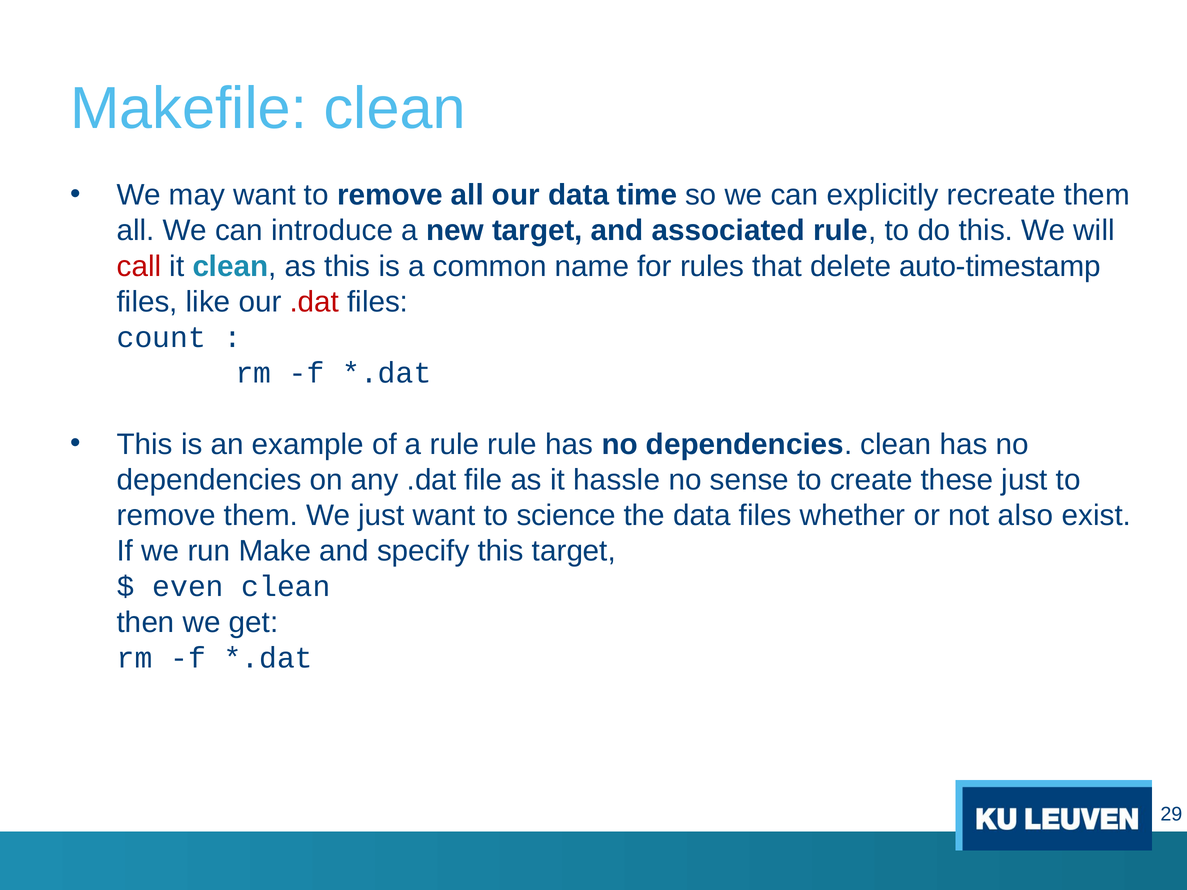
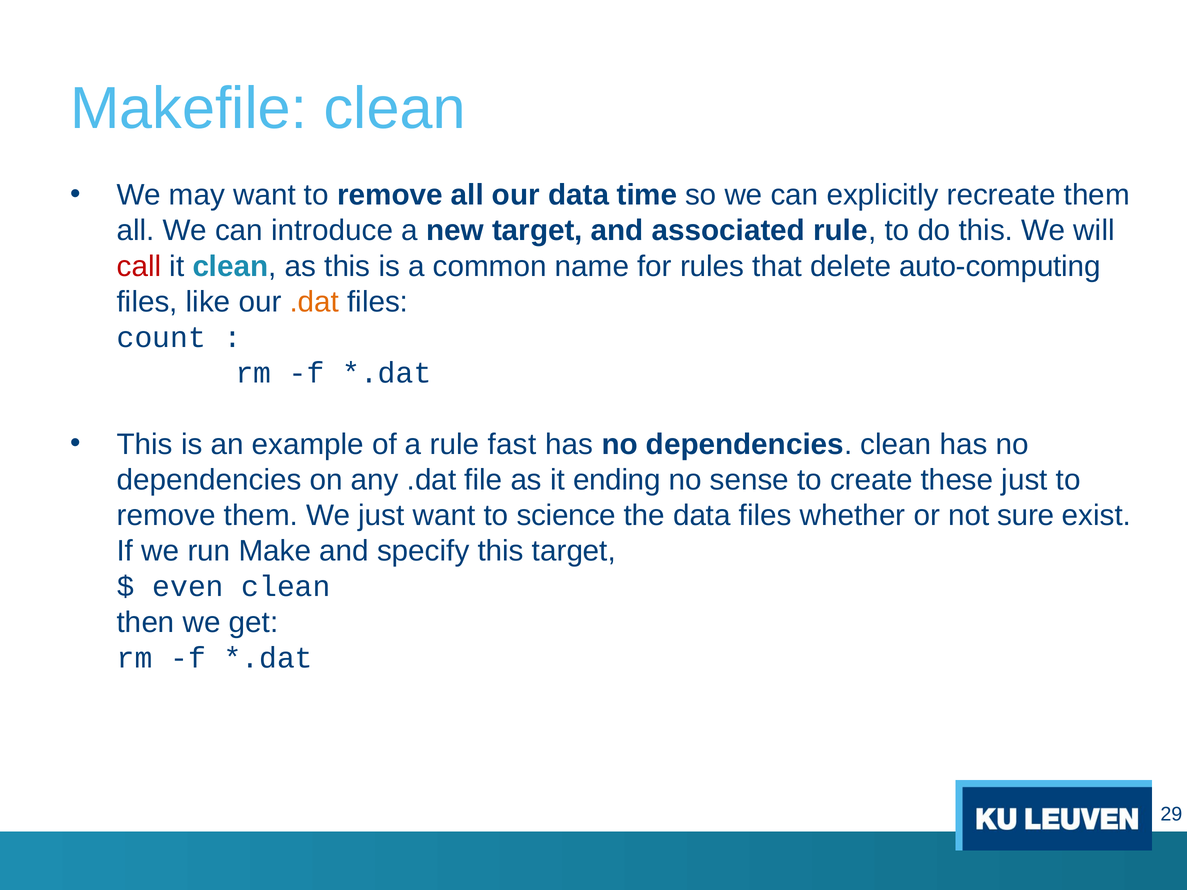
auto-timestamp: auto-timestamp -> auto-computing
.dat at (314, 302) colour: red -> orange
rule rule: rule -> fast
hassle: hassle -> ending
also: also -> sure
